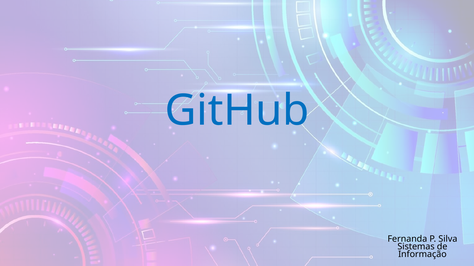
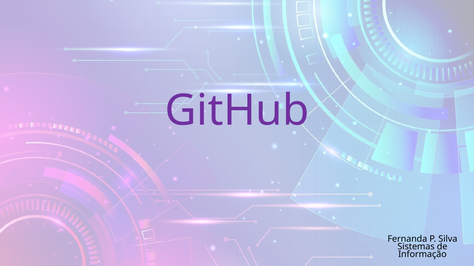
GitHub colour: blue -> purple
